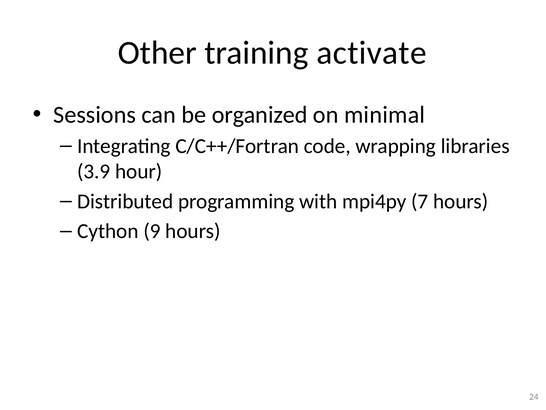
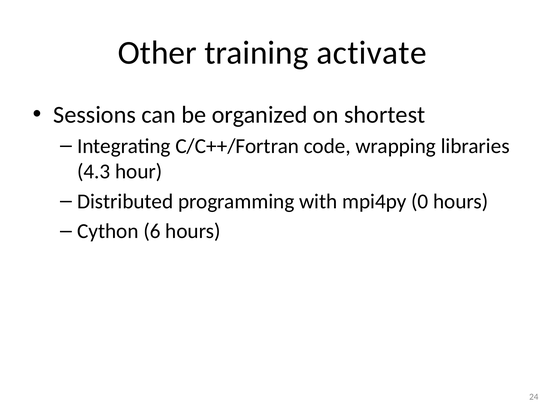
minimal: minimal -> shortest
3.9: 3.9 -> 4.3
7: 7 -> 0
9: 9 -> 6
